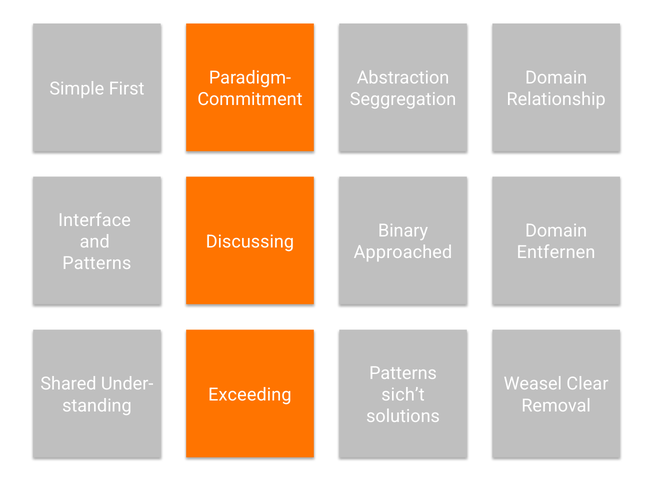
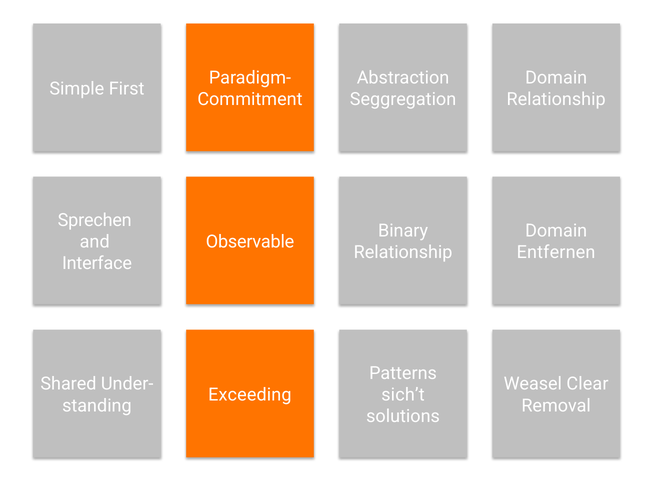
Interface: Interface -> Sprechen
Discussing: Discussing -> Observable
Approached at (403, 253): Approached -> Relationship
Patterns at (97, 263): Patterns -> Interface
